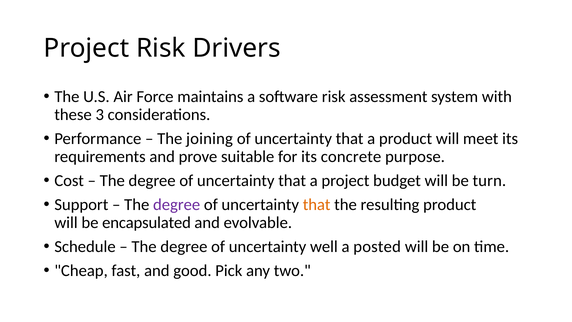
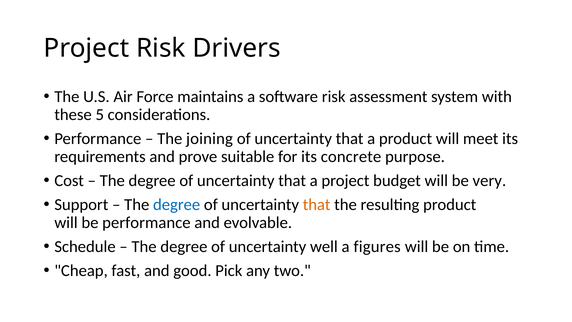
3: 3 -> 5
turn: turn -> very
degree at (177, 204) colour: purple -> blue
be encapsulated: encapsulated -> performance
posted: posted -> figures
